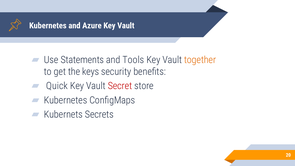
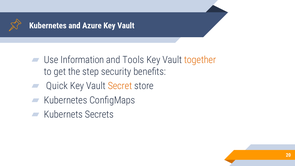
Statements: Statements -> Information
keys: keys -> step
Secret colour: red -> orange
